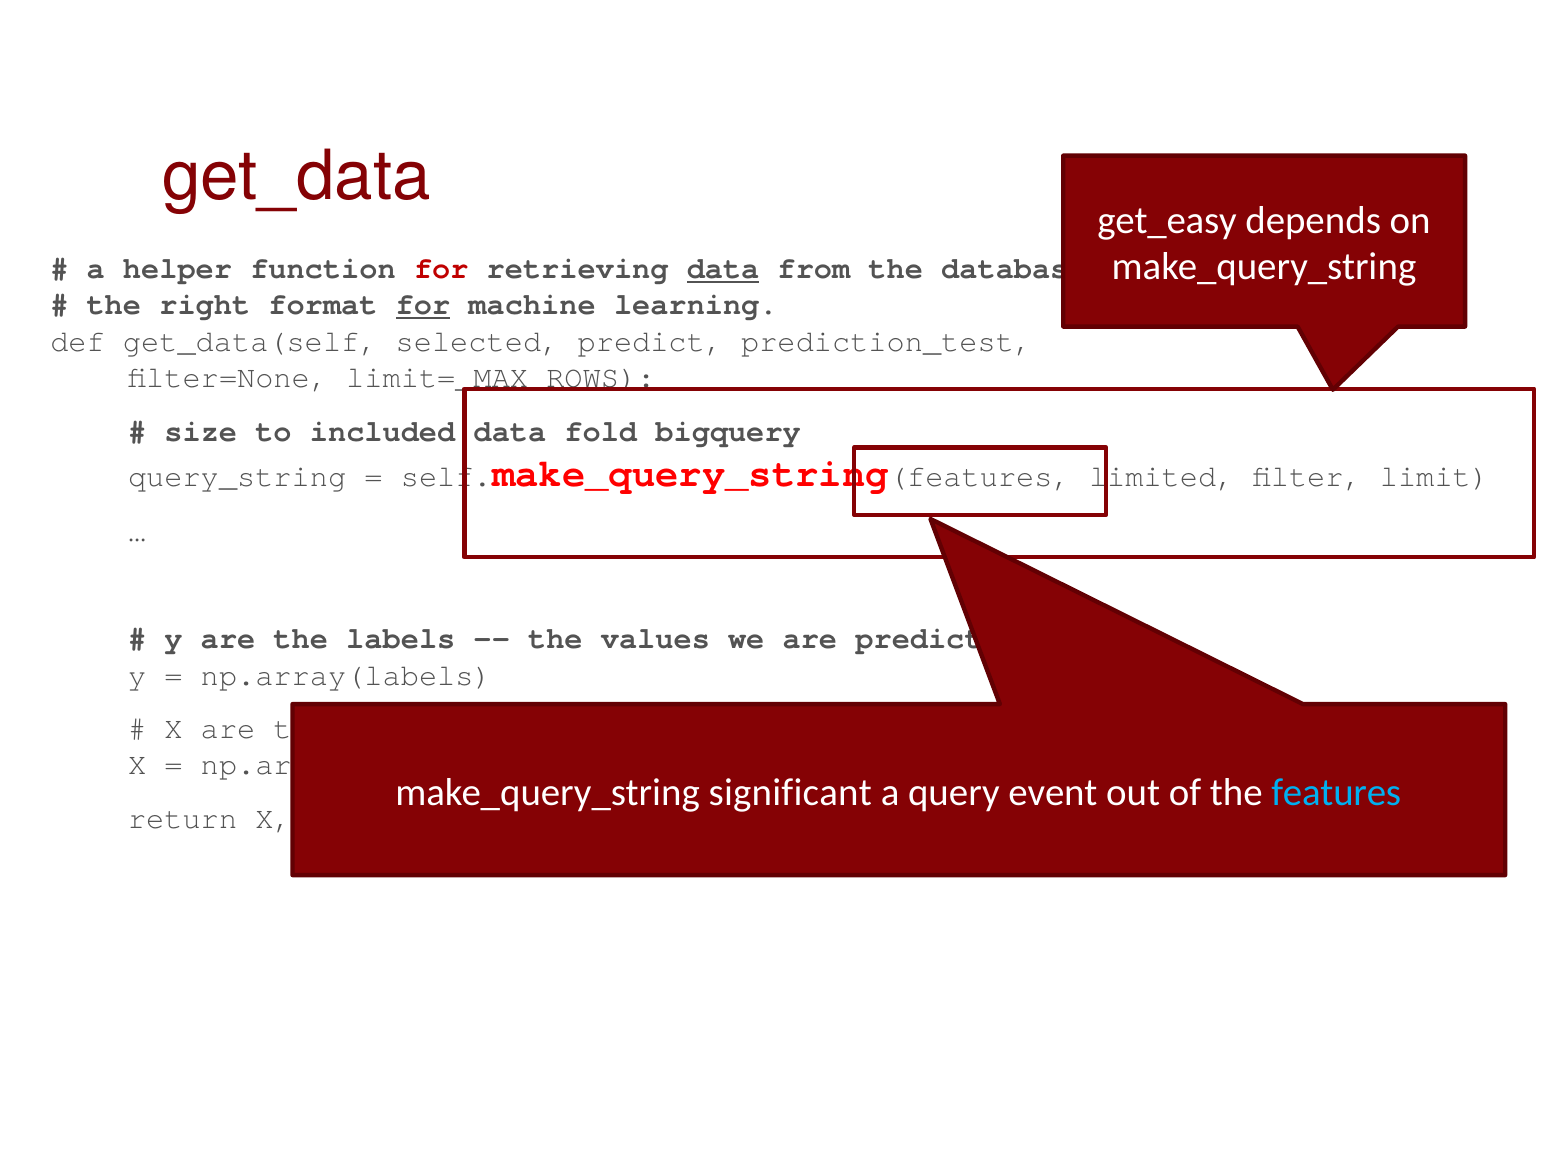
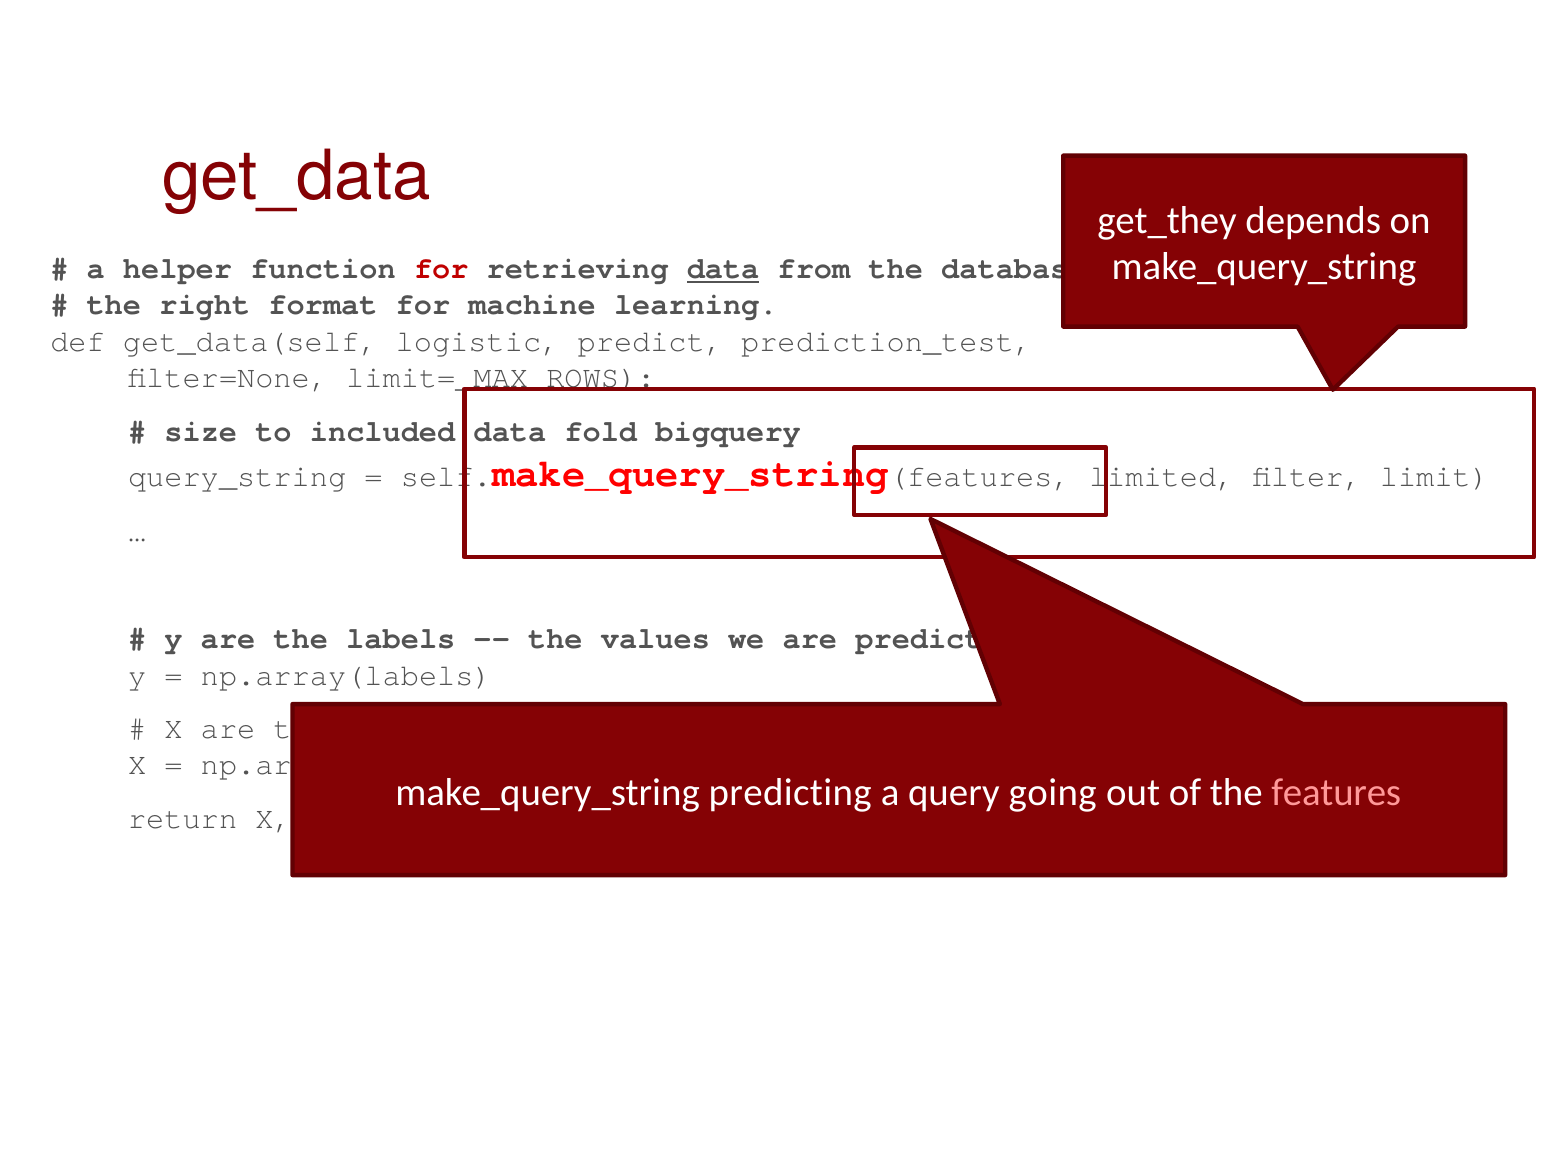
get_easy: get_easy -> get_they
for at (423, 305) underline: present -> none
selected: selected -> logistic
make_query_string significant: significant -> predicting
event: event -> going
features at (1336, 792) colour: light blue -> pink
